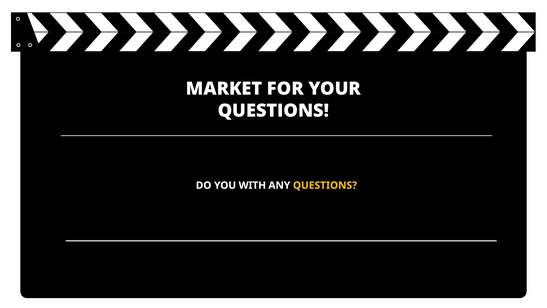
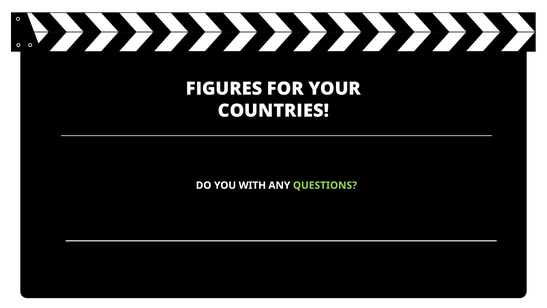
MARKET: MARKET -> FIGURES
QUESTIONS at (273, 111): QUESTIONS -> COUNTRIES
QUESTIONS at (325, 185) colour: yellow -> light green
